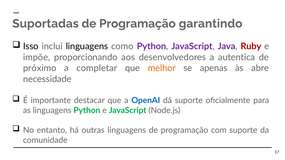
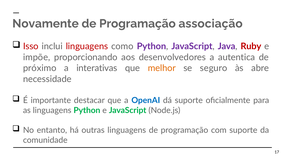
Suportadas: Suportadas -> Novamente
garantindo: garantindo -> associação
Isso colour: black -> red
linguagens at (87, 46) colour: black -> red
completar: completar -> interativas
apenas: apenas -> seguro
